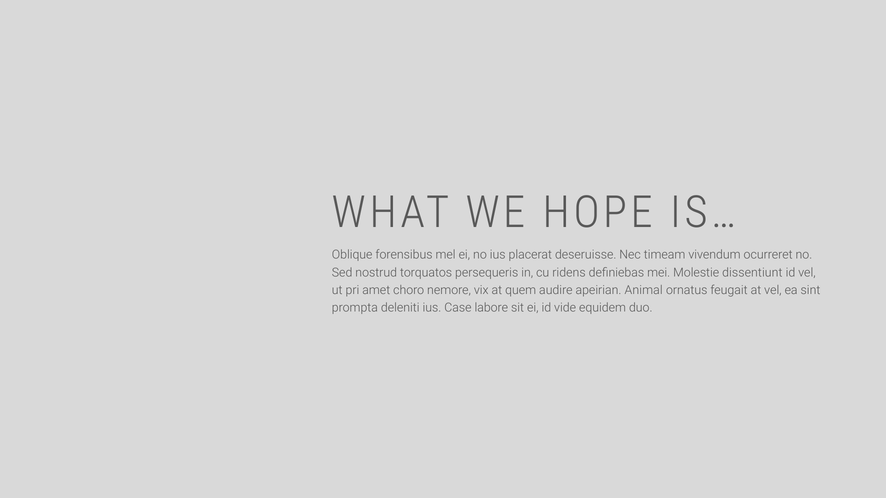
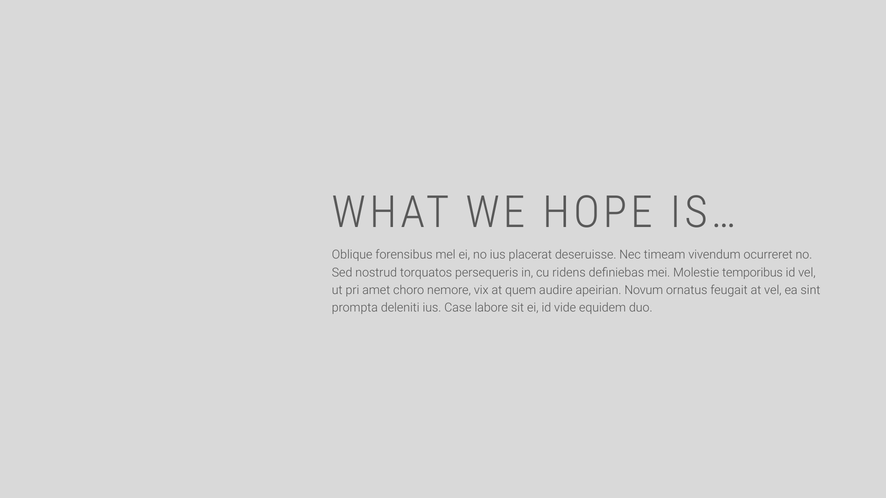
dissentiunt: dissentiunt -> temporibus
Animal: Animal -> Novum
